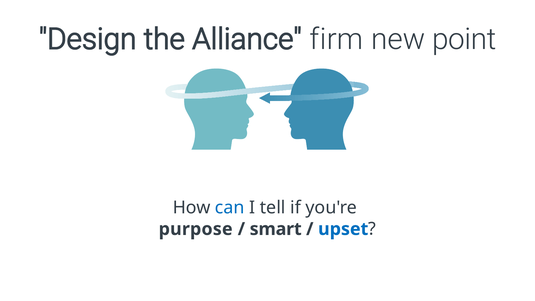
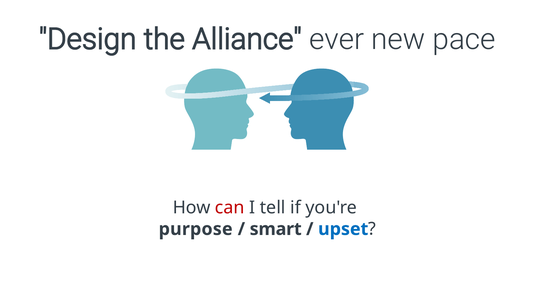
firm: firm -> ever
point: point -> pace
can colour: blue -> red
